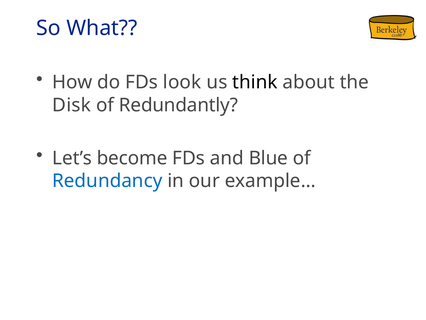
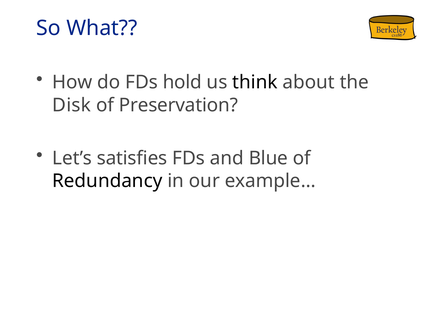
look: look -> hold
Redundantly: Redundantly -> Preservation
become: become -> satisfies
Redundancy colour: blue -> black
